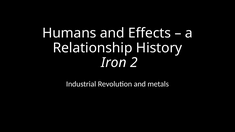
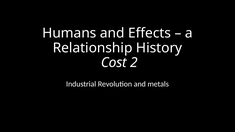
Iron: Iron -> Cost
